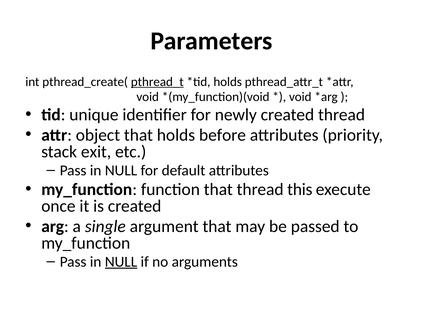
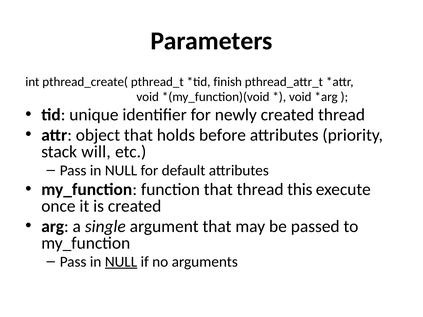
pthread_t underline: present -> none
holds at (228, 82): holds -> finish
exit: exit -> will
